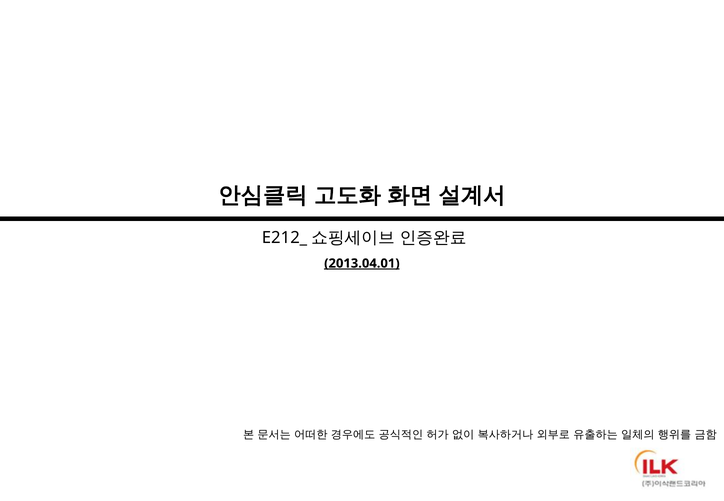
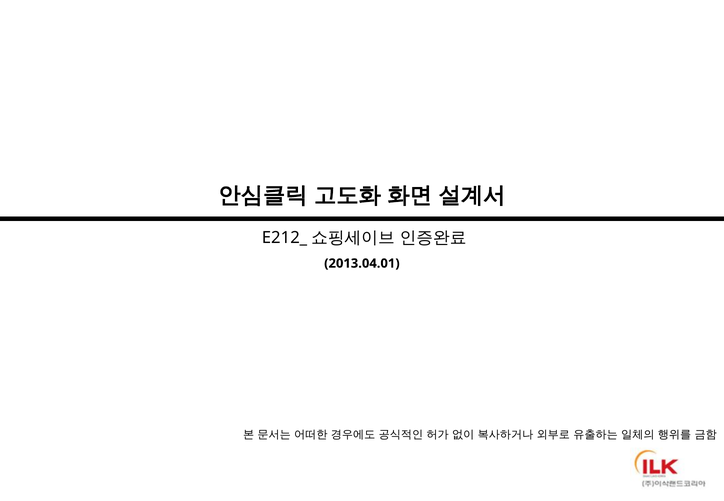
2013.04.01 underline: present -> none
